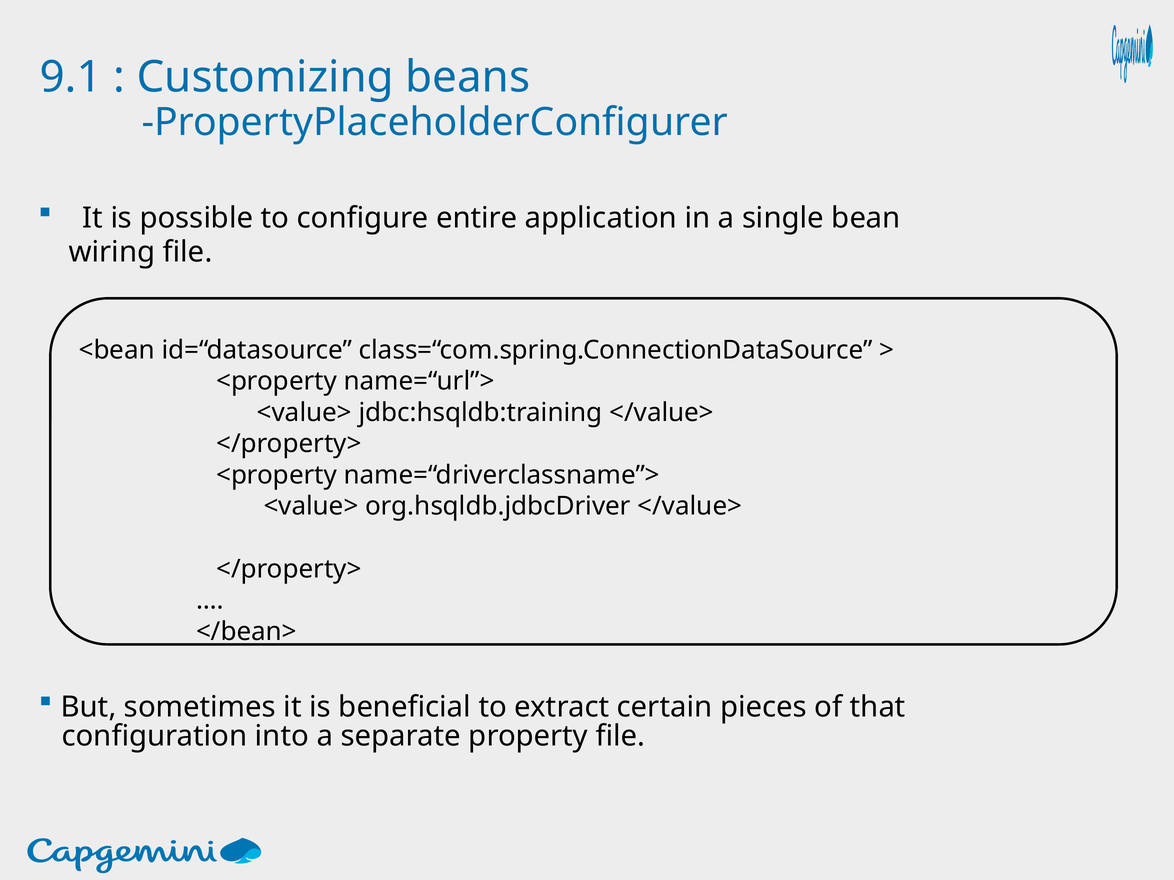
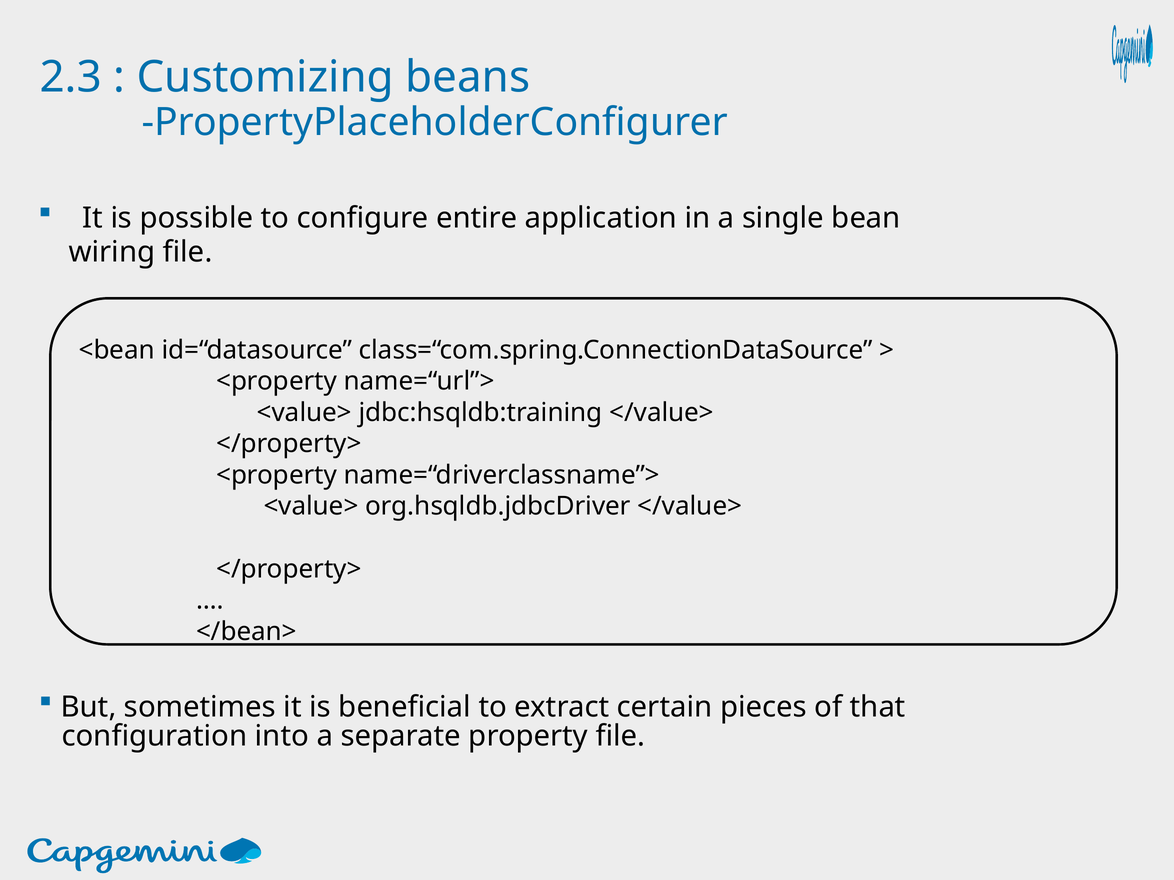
9.1: 9.1 -> 2.3
